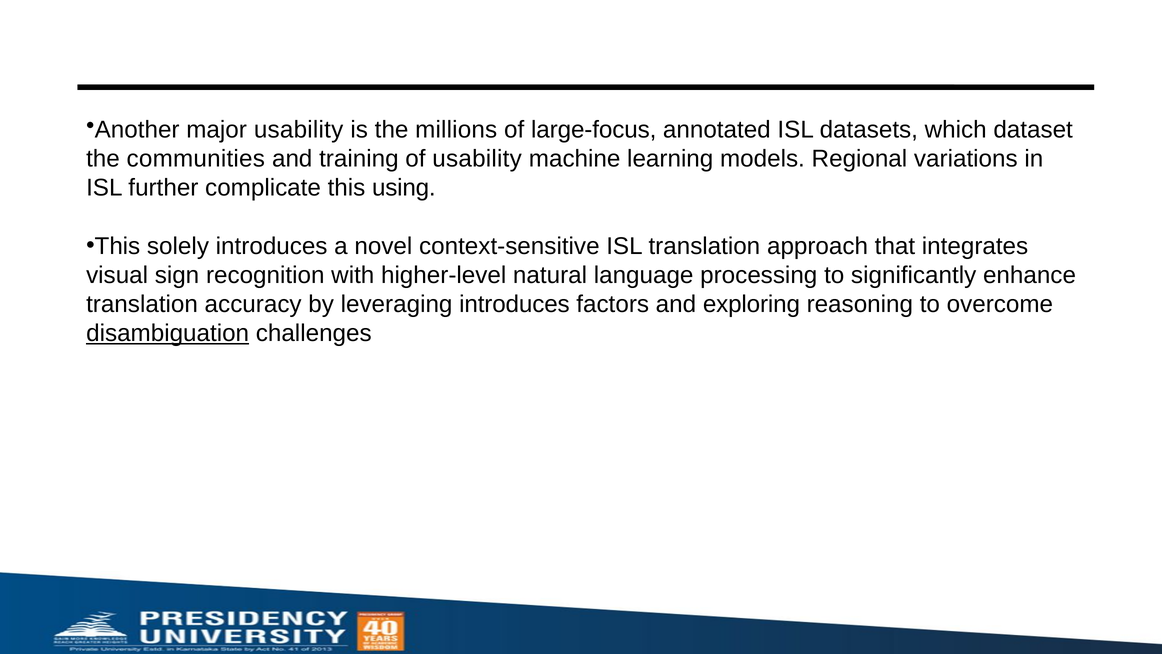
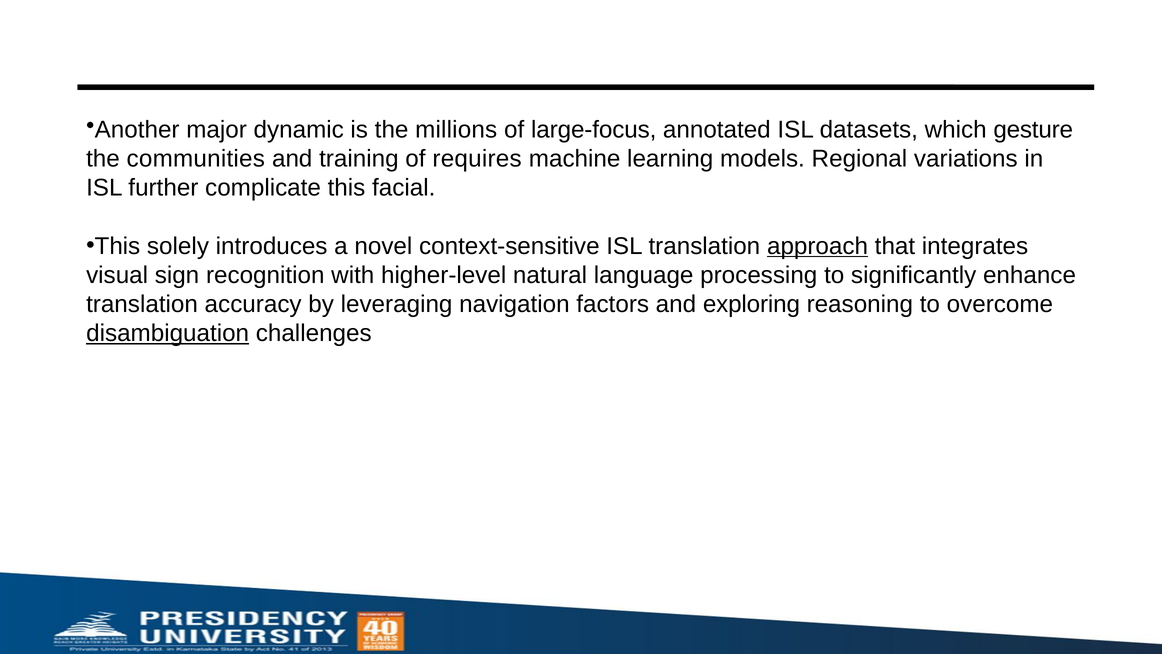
major usability: usability -> dynamic
dataset: dataset -> gesture
of usability: usability -> requires
using: using -> facial
approach underline: none -> present
leveraging introduces: introduces -> navigation
